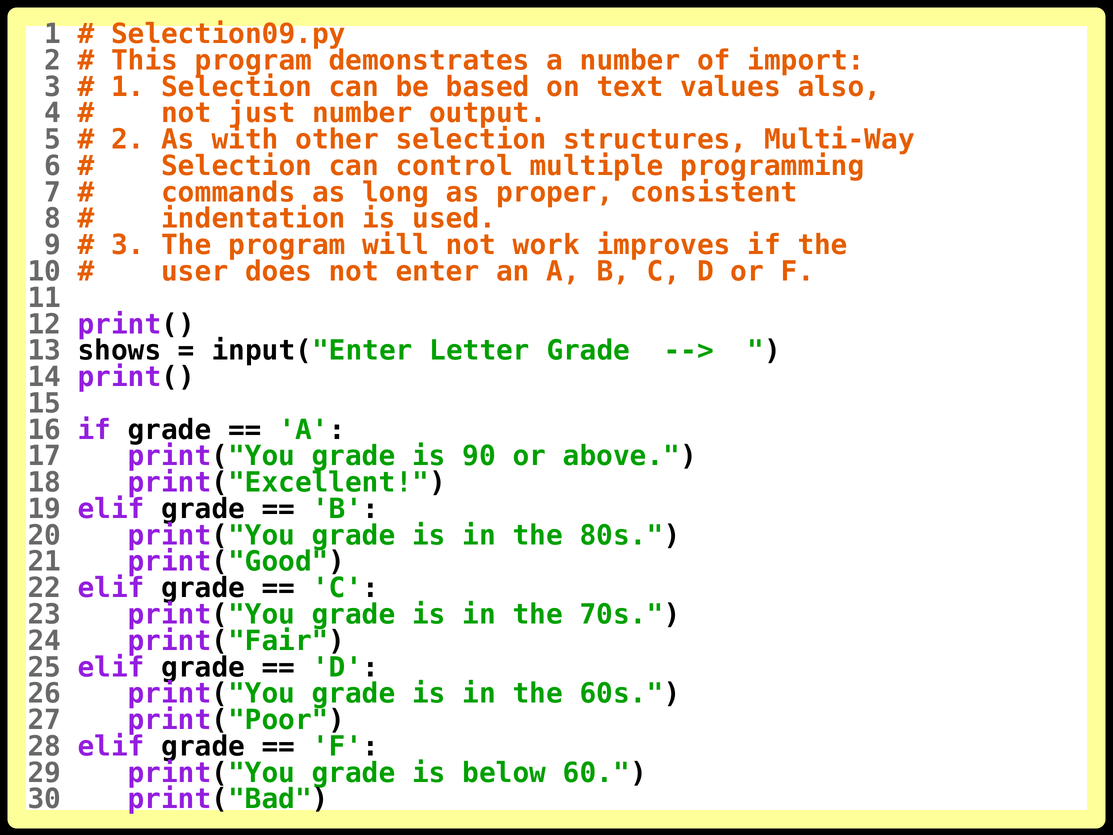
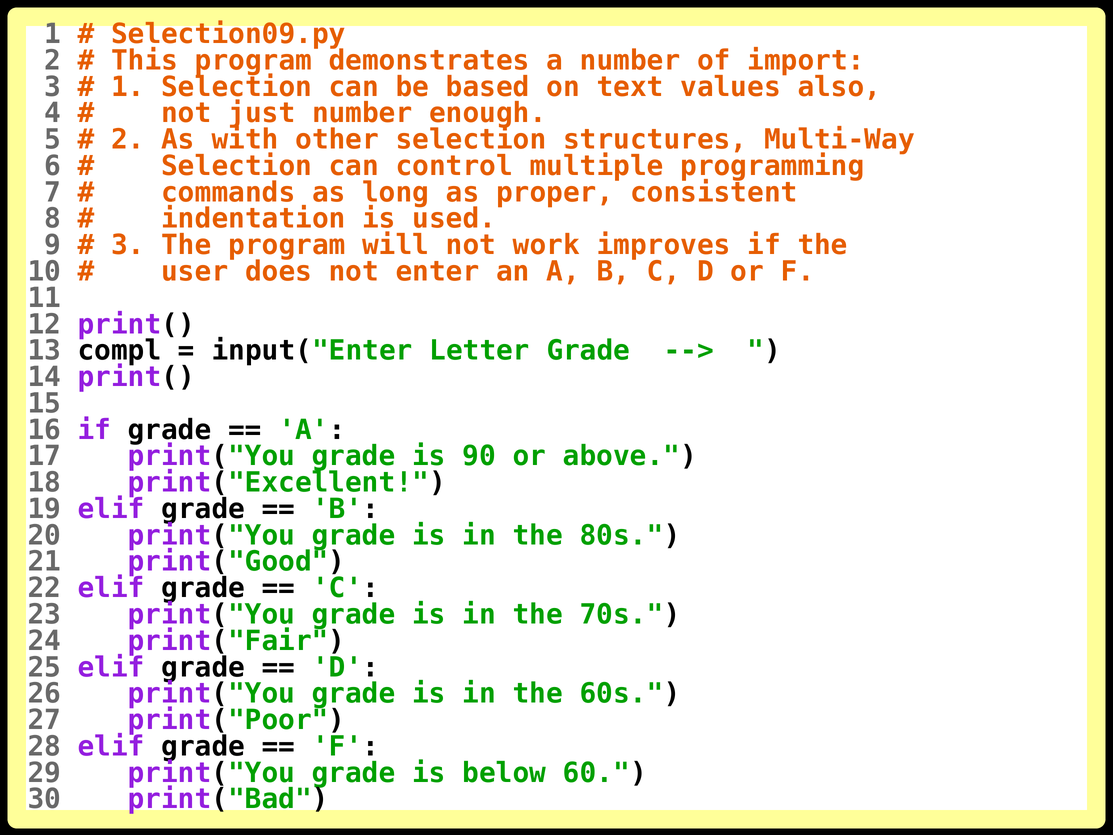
output: output -> enough
shows: shows -> compl
